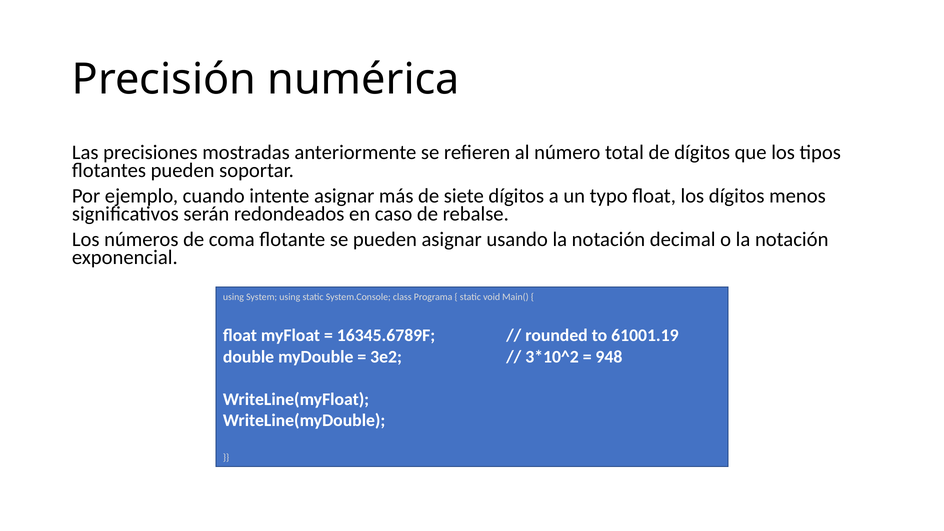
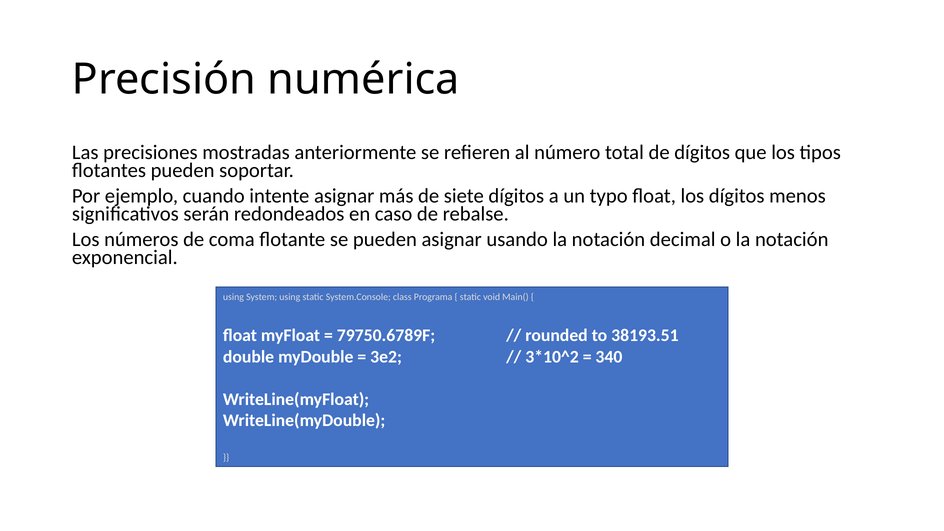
16345.6789F: 16345.6789F -> 79750.6789F
61001.19: 61001.19 -> 38193.51
948: 948 -> 340
